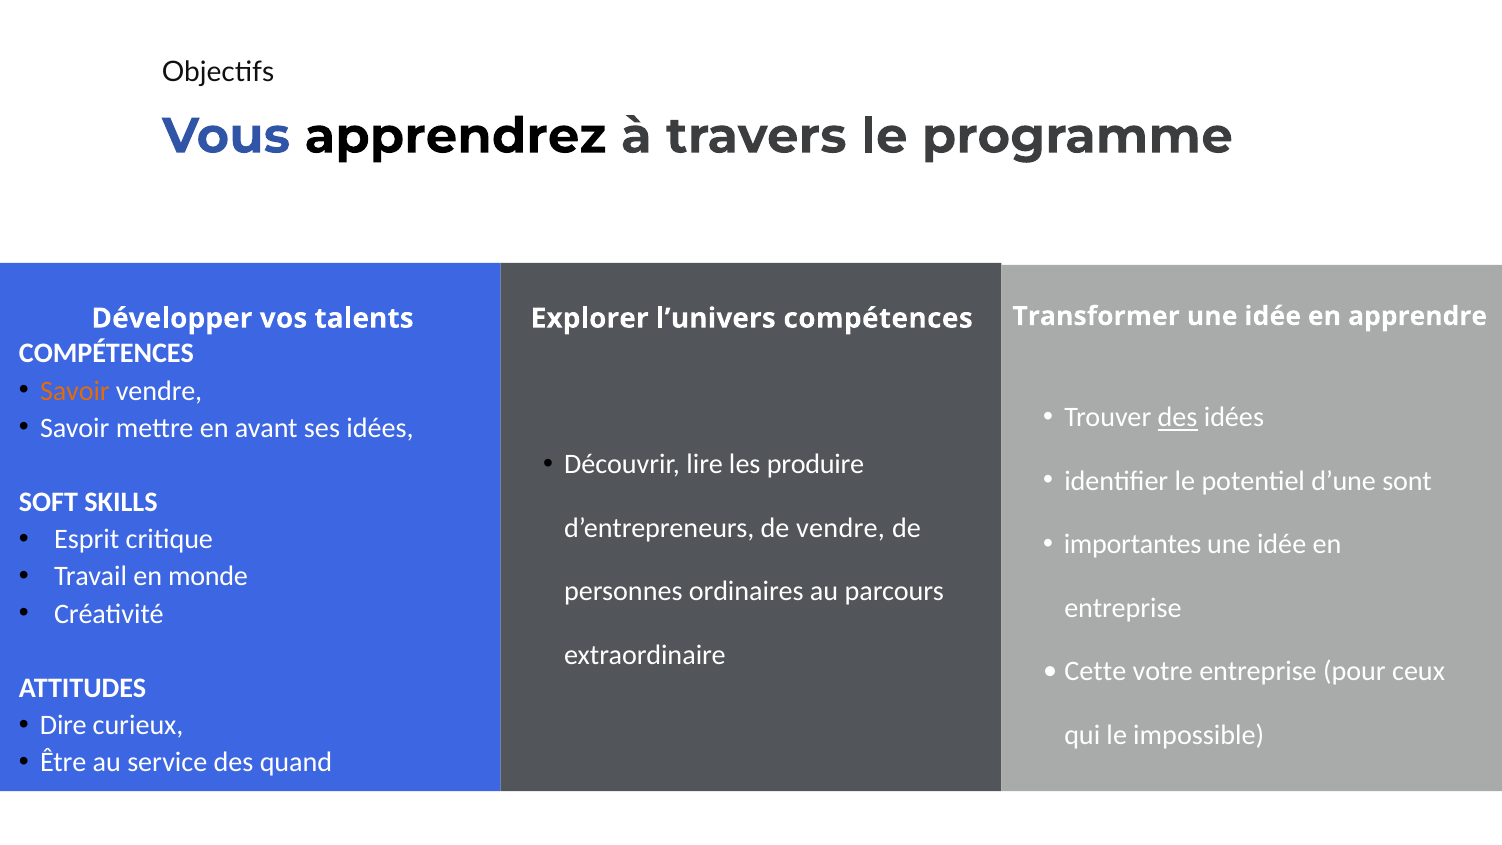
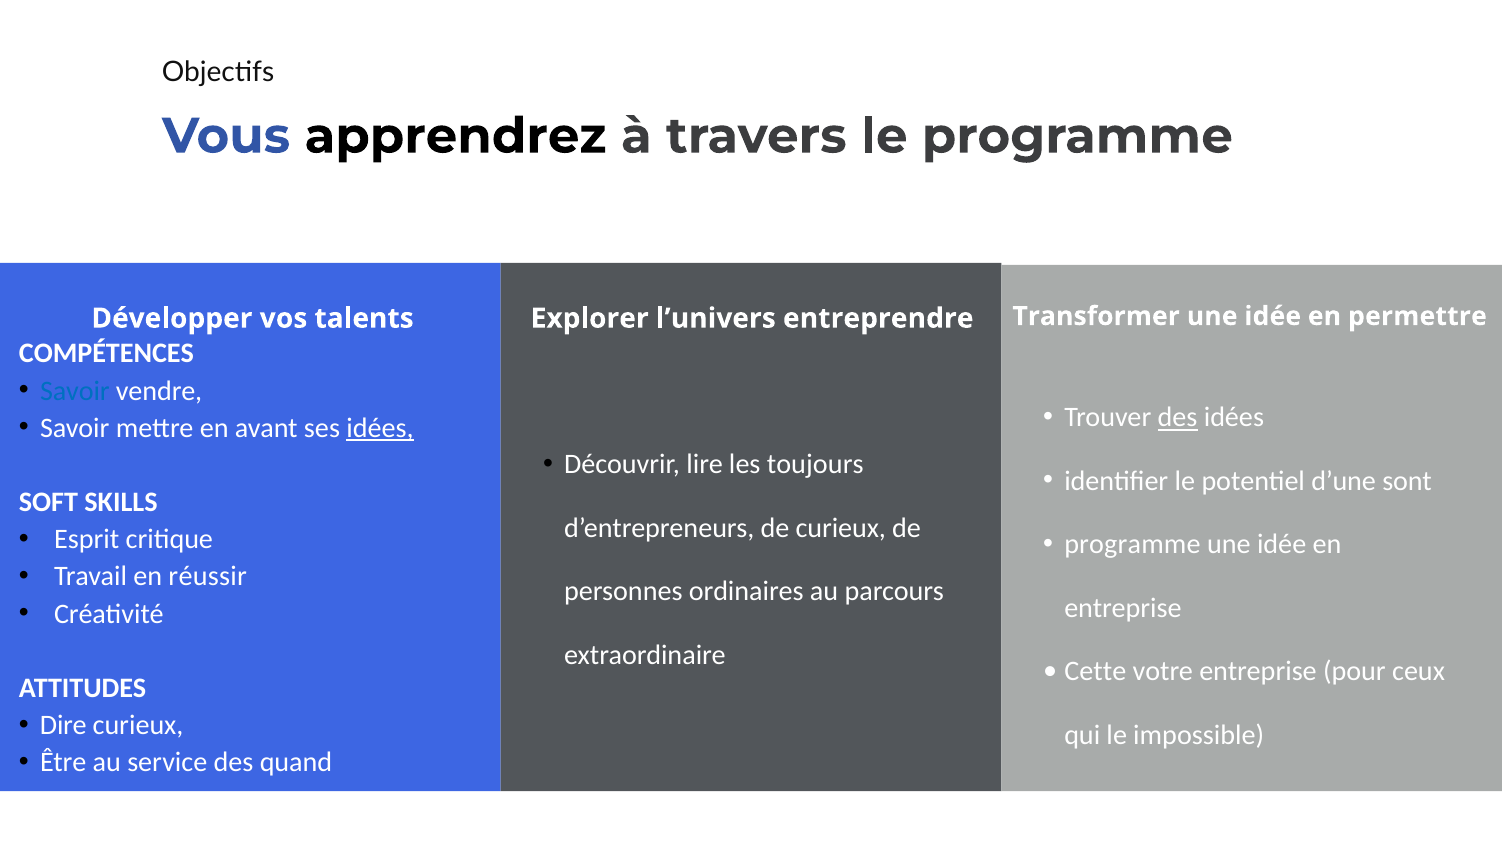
apprendre: apprendre -> permettre
l’univers compétences: compétences -> entreprendre
Savoir at (75, 391) colour: orange -> blue
idées at (380, 428) underline: none -> present
produire: produire -> toujours
de vendre: vendre -> curieux
importantes at (1133, 545): importantes -> programme
monde: monde -> réussir
